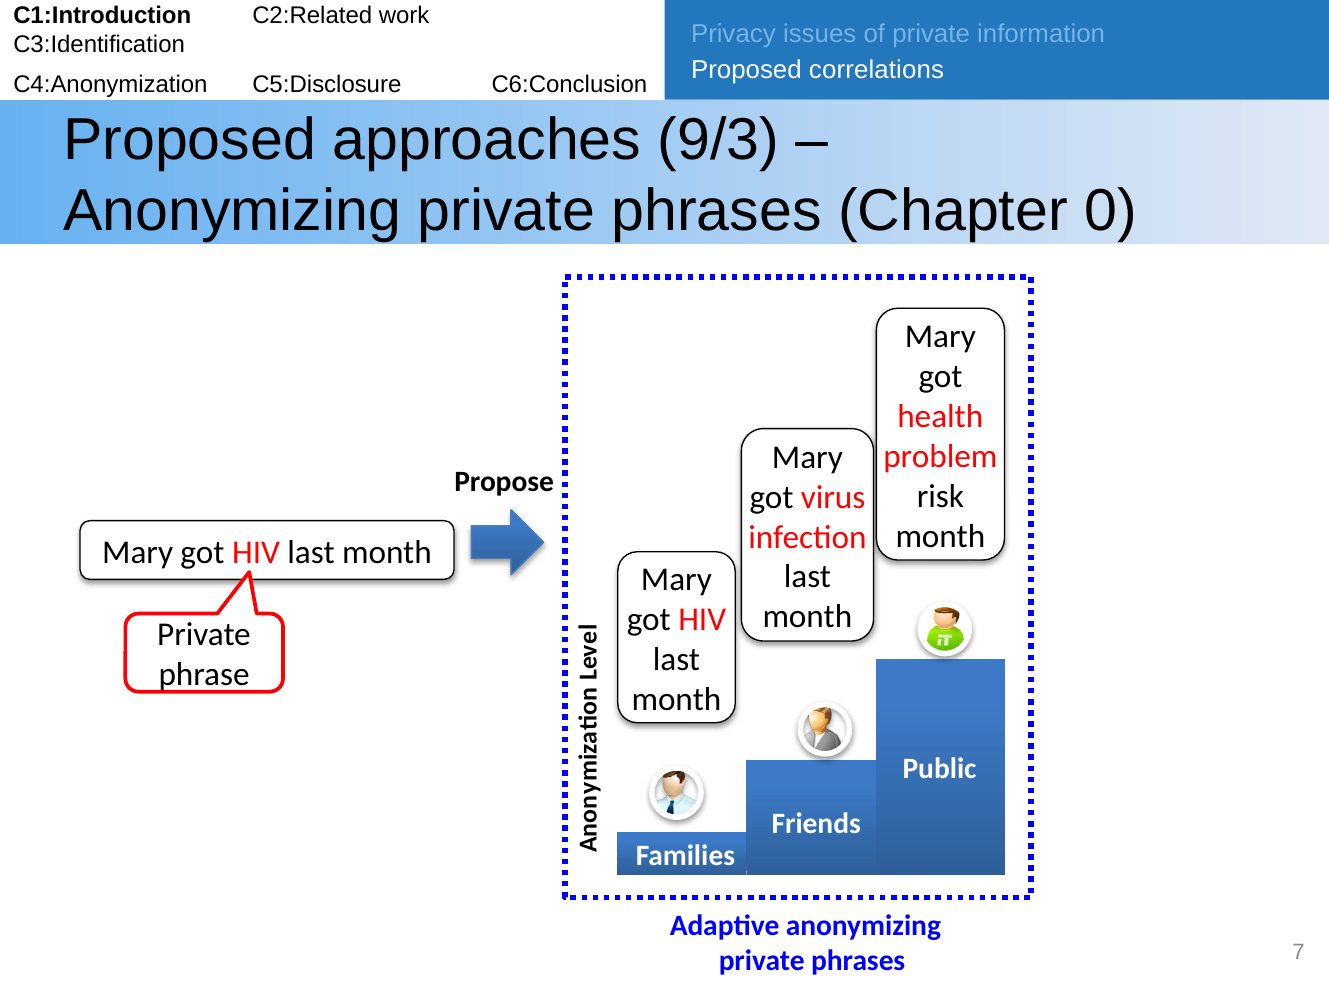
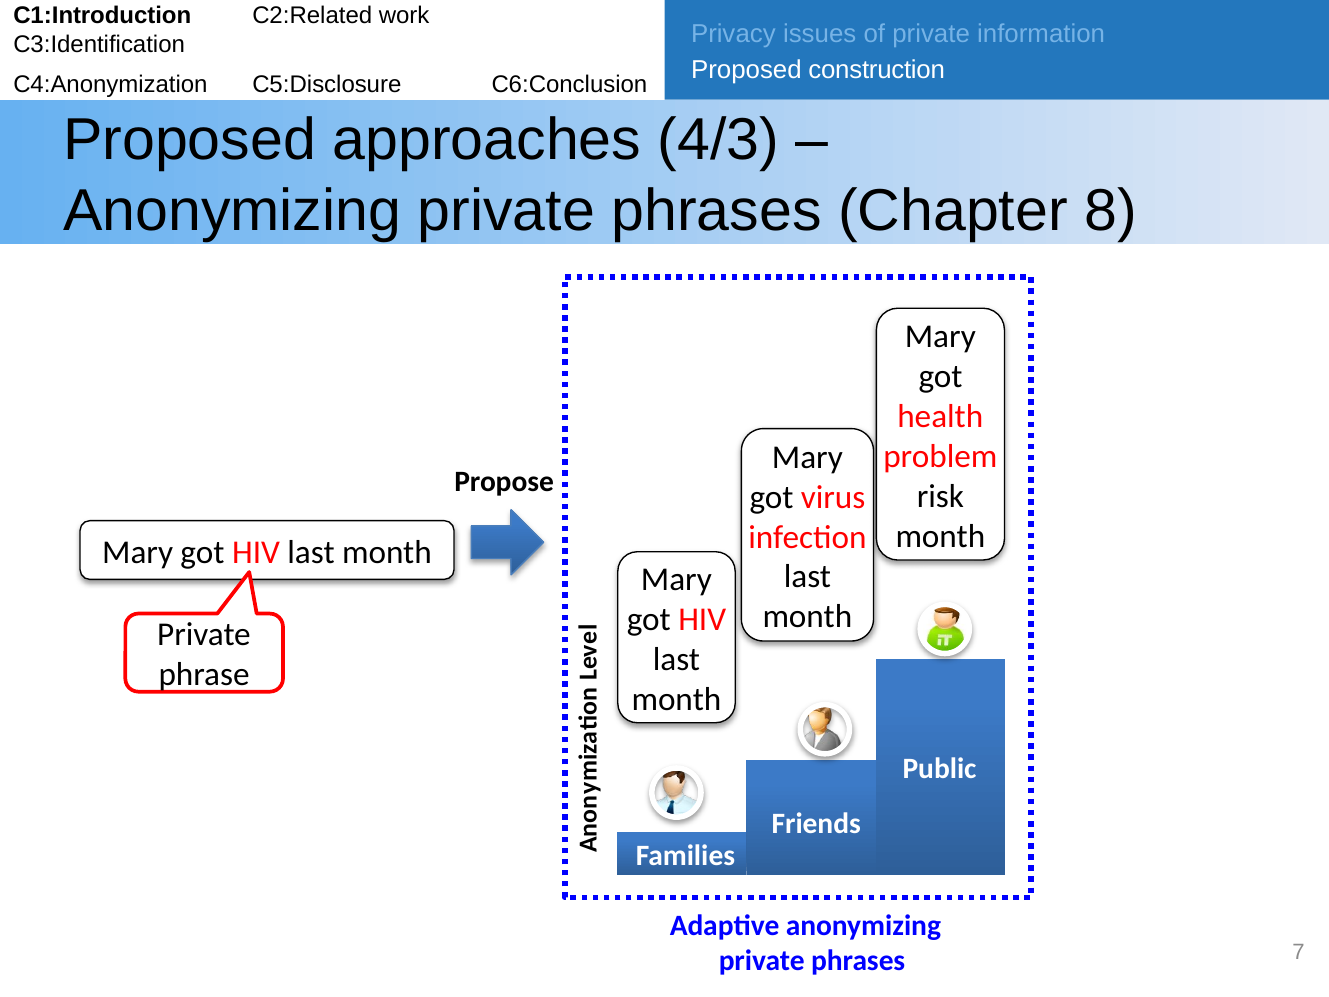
correlations: correlations -> construction
9/3: 9/3 -> 4/3
0: 0 -> 8
